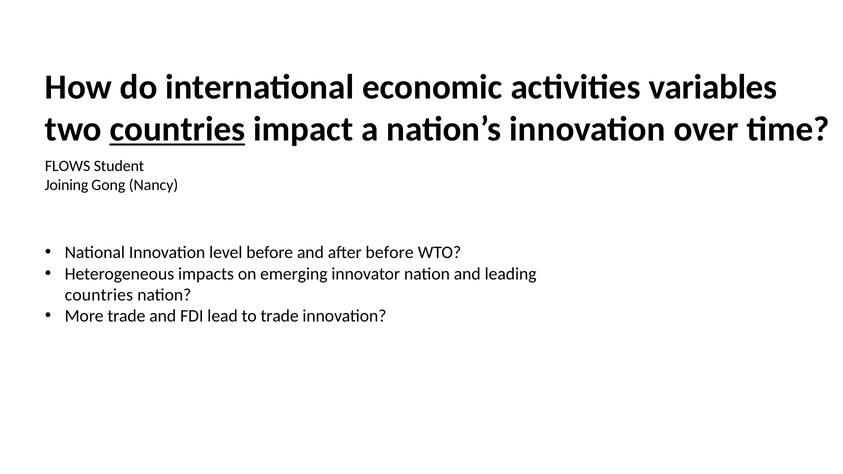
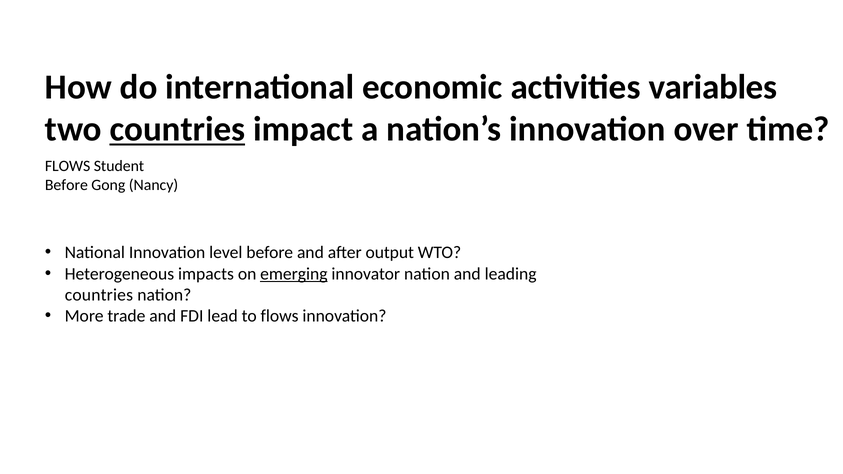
Joining at (66, 185): Joining -> Before
after before: before -> output
emerging underline: none -> present
to trade: trade -> flows
